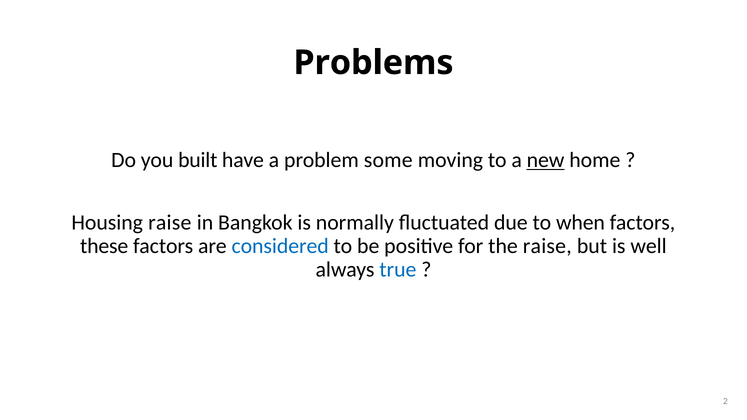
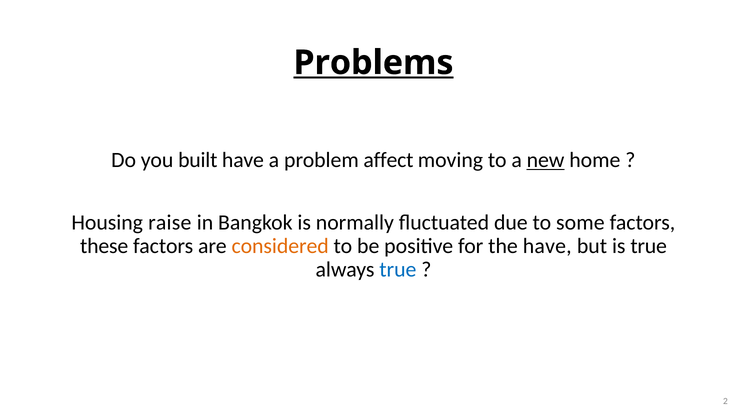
Problems underline: none -> present
some: some -> affect
when: when -> some
considered colour: blue -> orange
the raise: raise -> have
is well: well -> true
